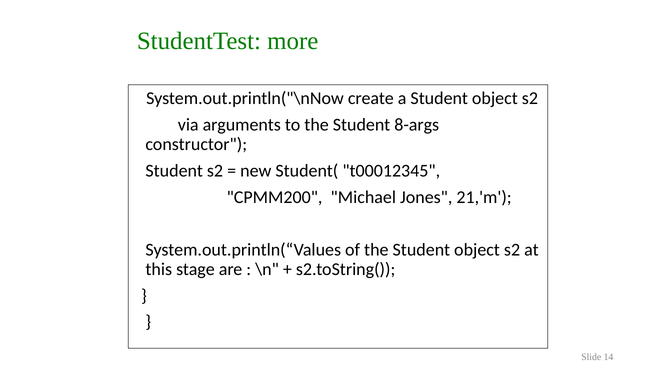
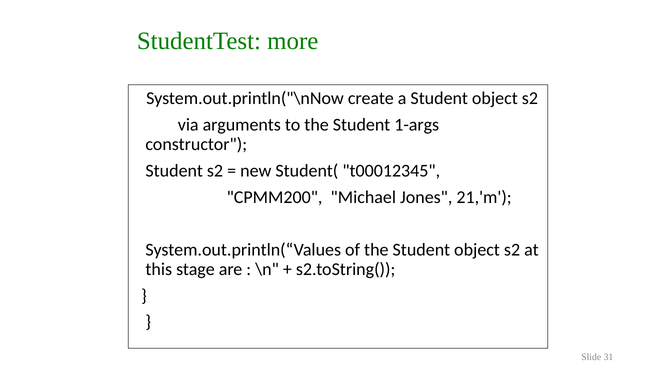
8-args: 8-args -> 1-args
14: 14 -> 31
